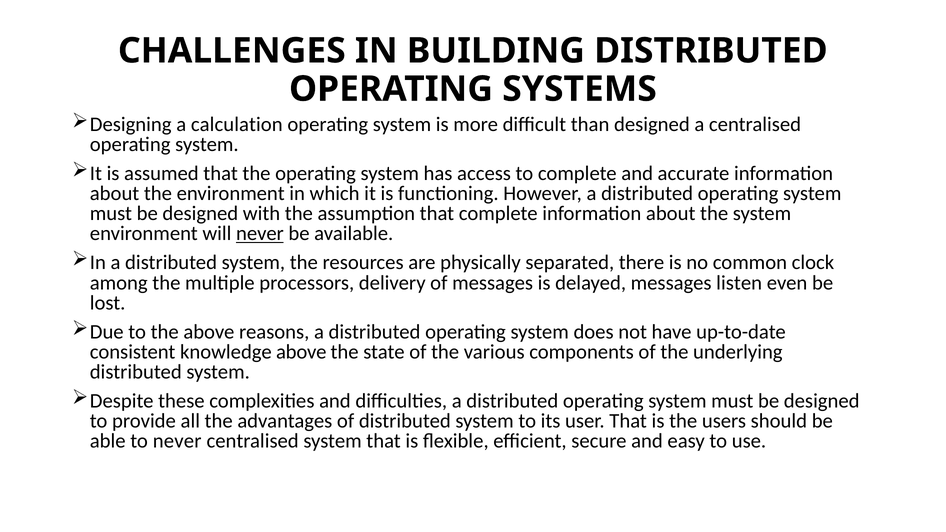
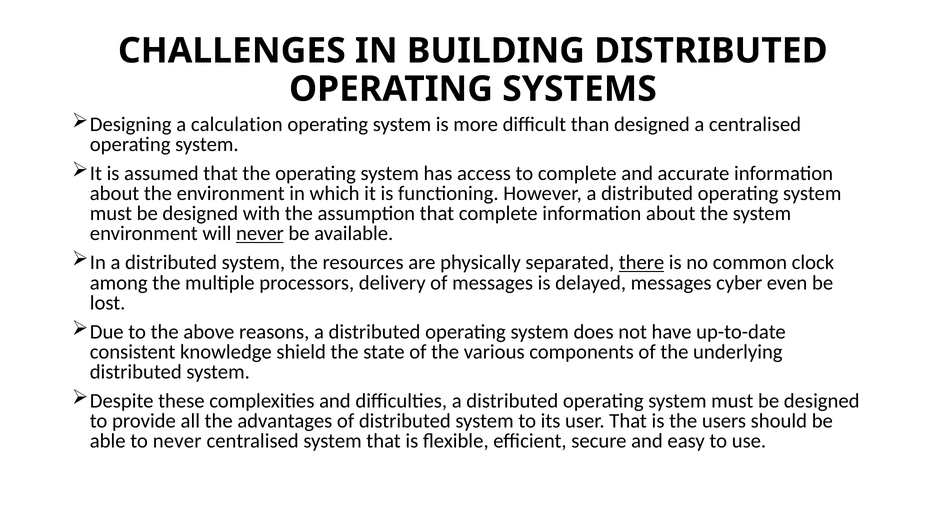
there underline: none -> present
listen: listen -> cyber
knowledge above: above -> shield
